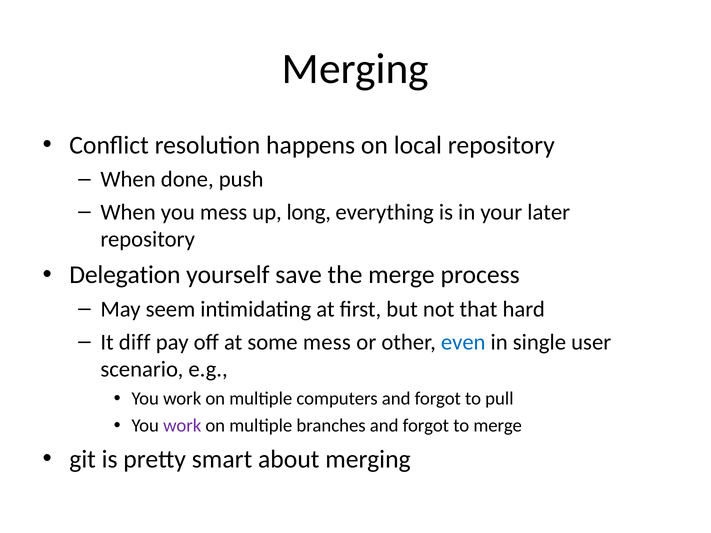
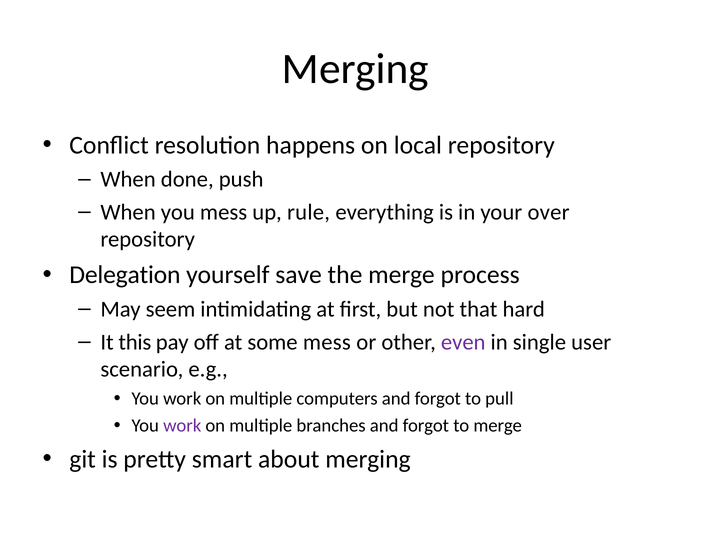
long: long -> rule
later: later -> over
diff: diff -> this
even colour: blue -> purple
